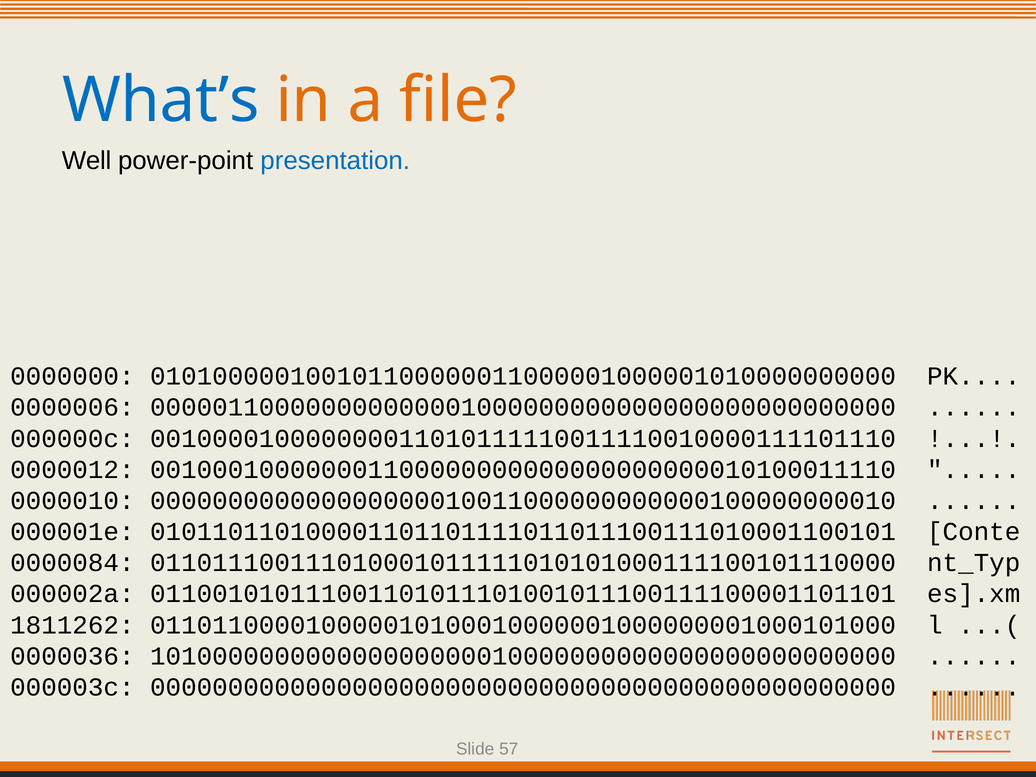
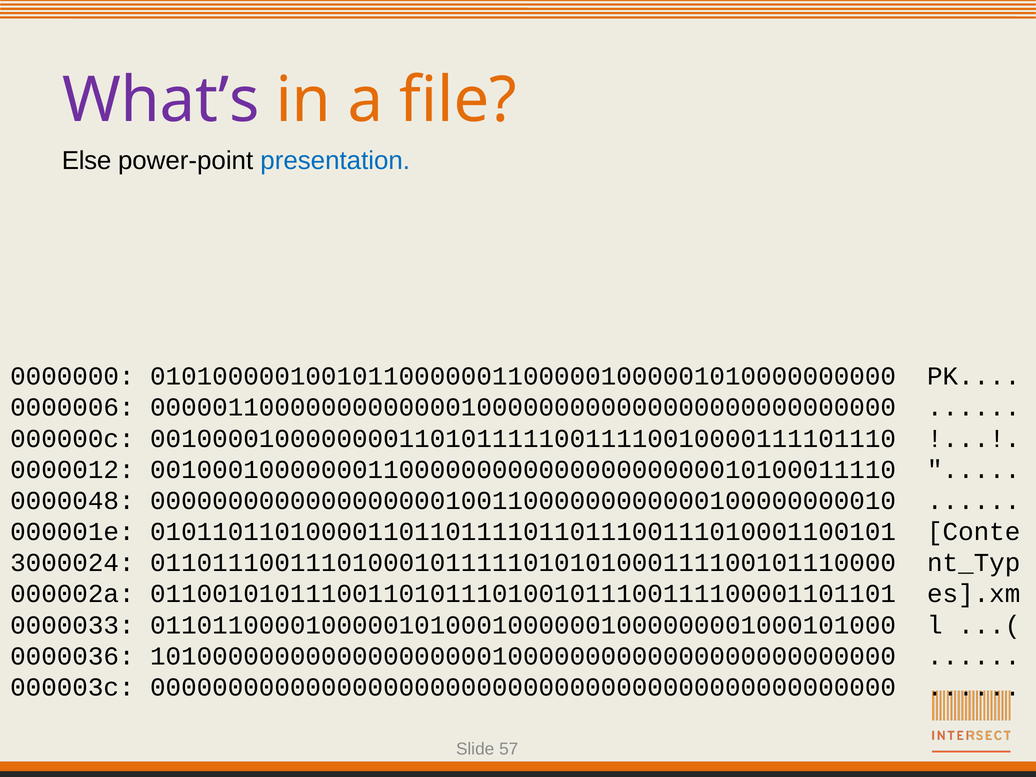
What’s colour: blue -> purple
Well: Well -> Else
0000010: 0000010 -> 0000048
0000084: 0000084 -> 3000024
1811262: 1811262 -> 0000033
